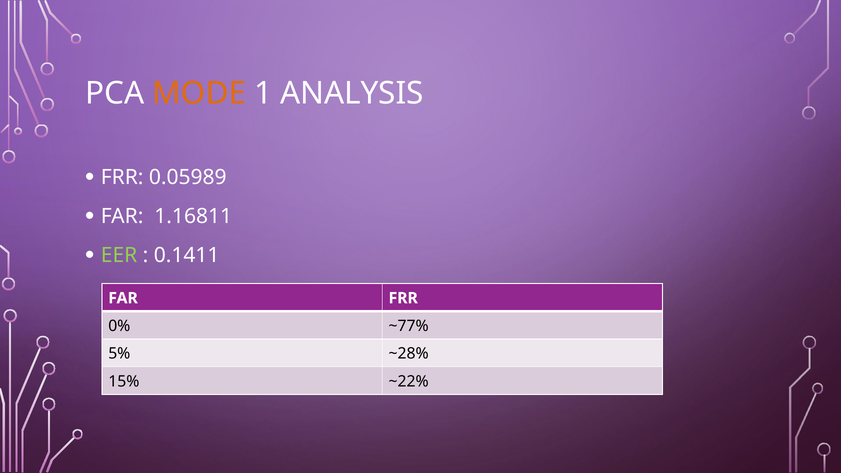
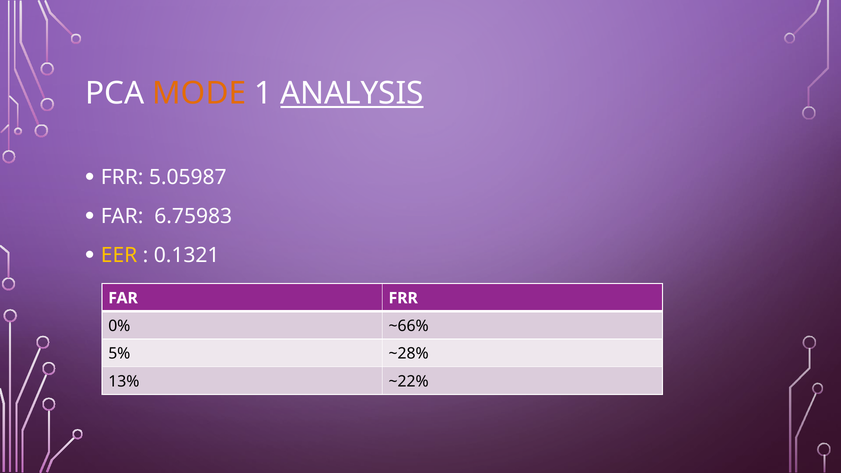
ANALYSIS underline: none -> present
0.05989: 0.05989 -> 5.05987
1.16811: 1.16811 -> 6.75983
EER colour: light green -> yellow
0.1411: 0.1411 -> 0.1321
~77%: ~77% -> ~66%
15%: 15% -> 13%
